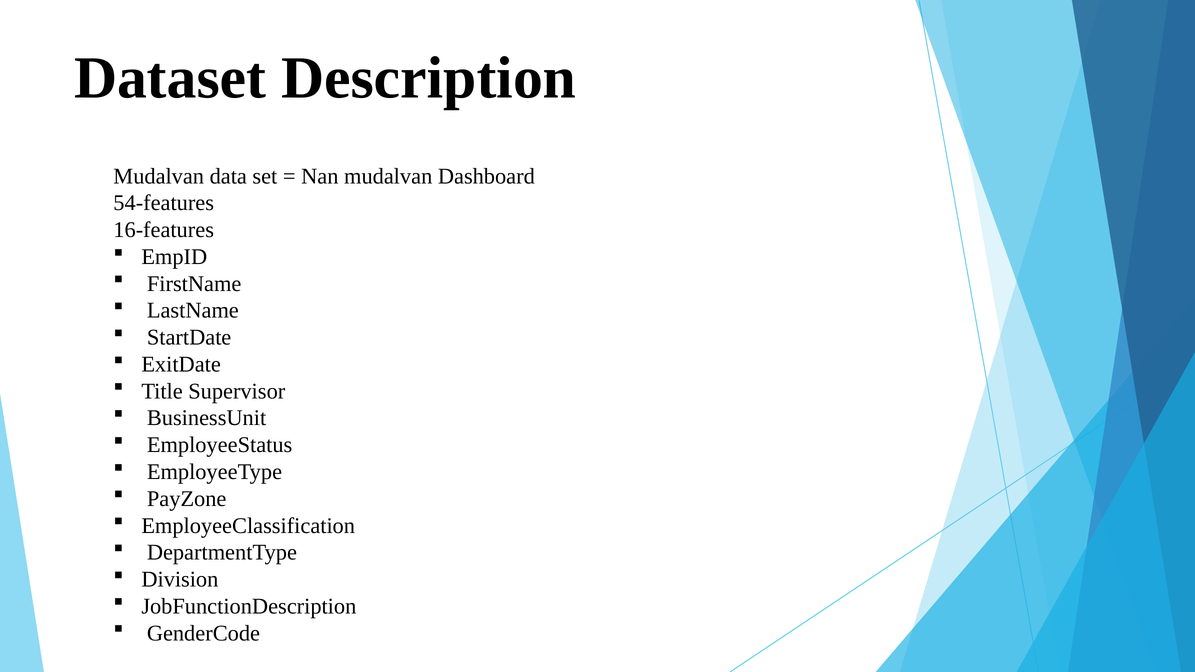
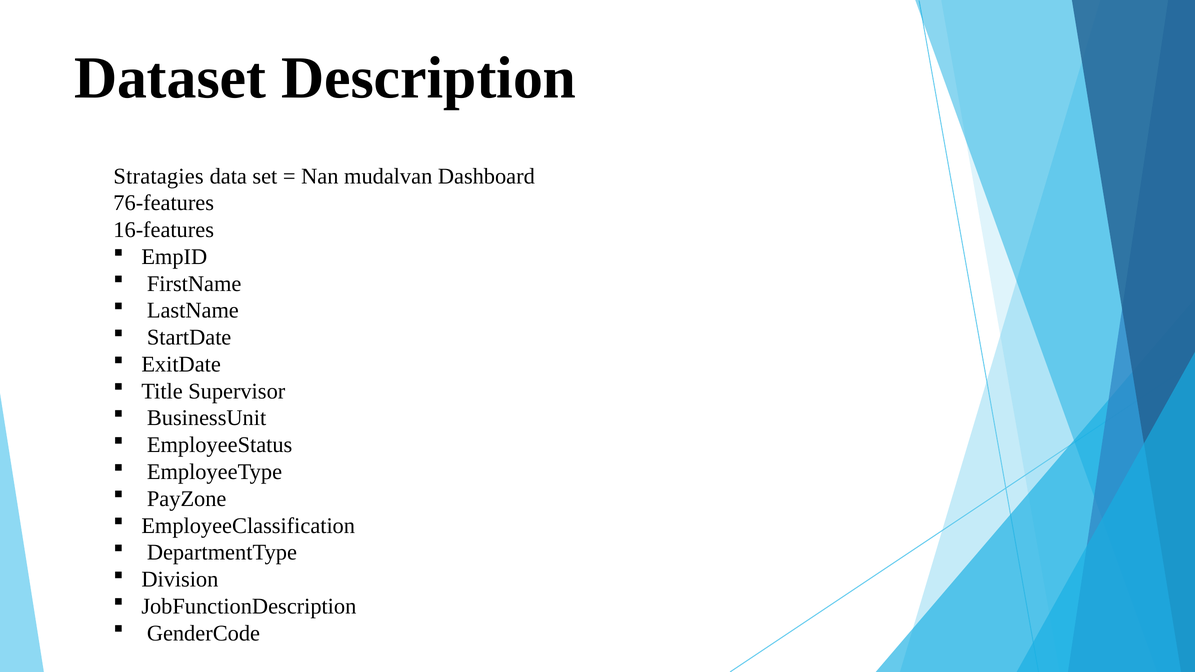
Mudalvan at (159, 176): Mudalvan -> Stratagies
54-features: 54-features -> 76-features
